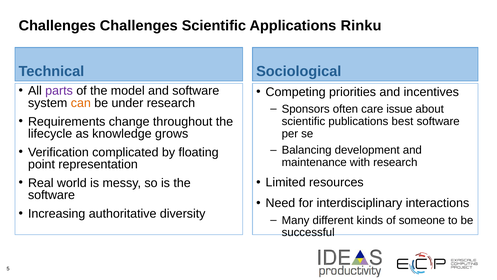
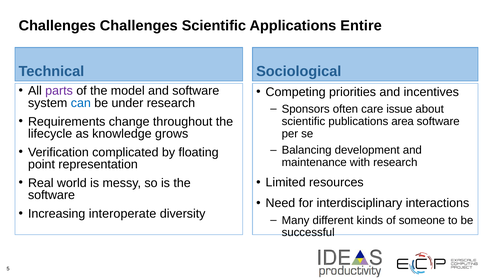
Rinku: Rinku -> Entire
can colour: orange -> blue
best: best -> area
authoritative: authoritative -> interoperate
